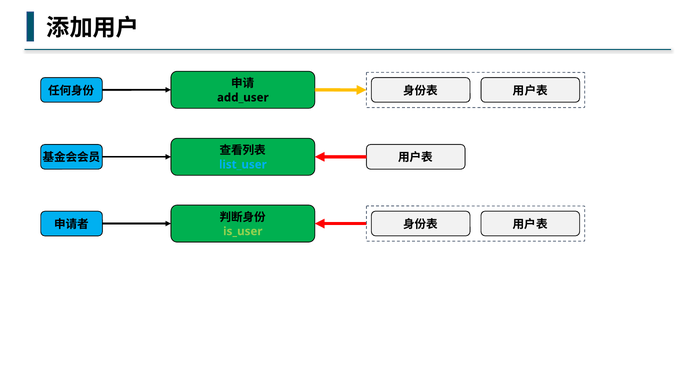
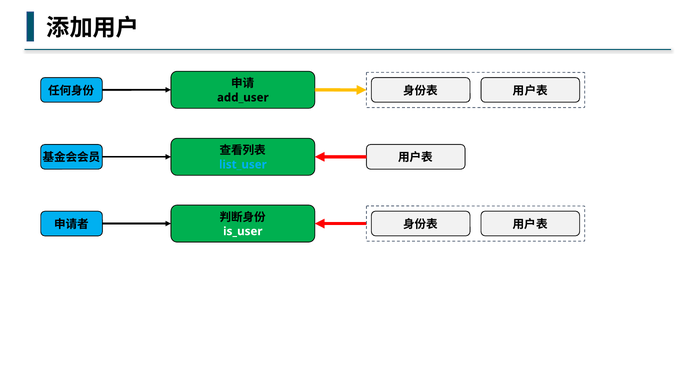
is_user colour: light green -> white
